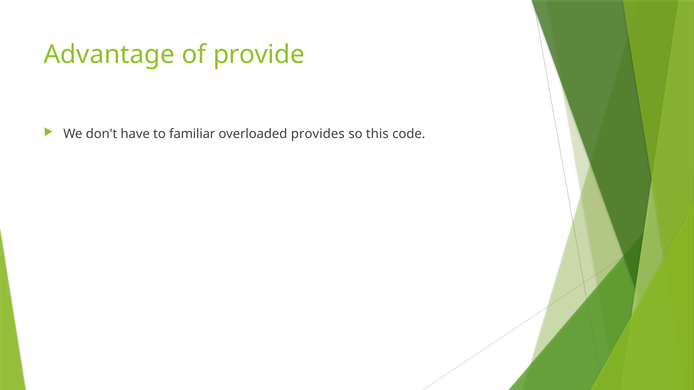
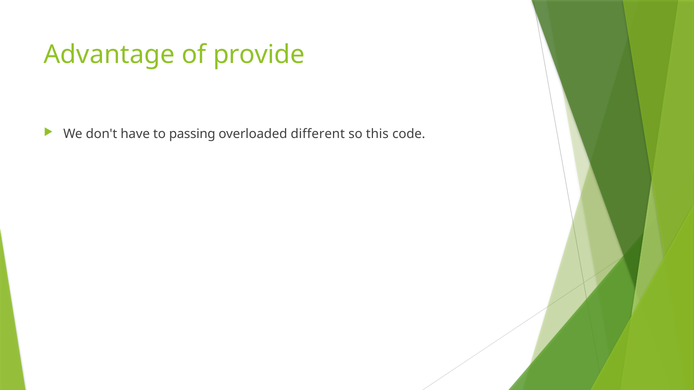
familiar: familiar -> passing
provides: provides -> different
